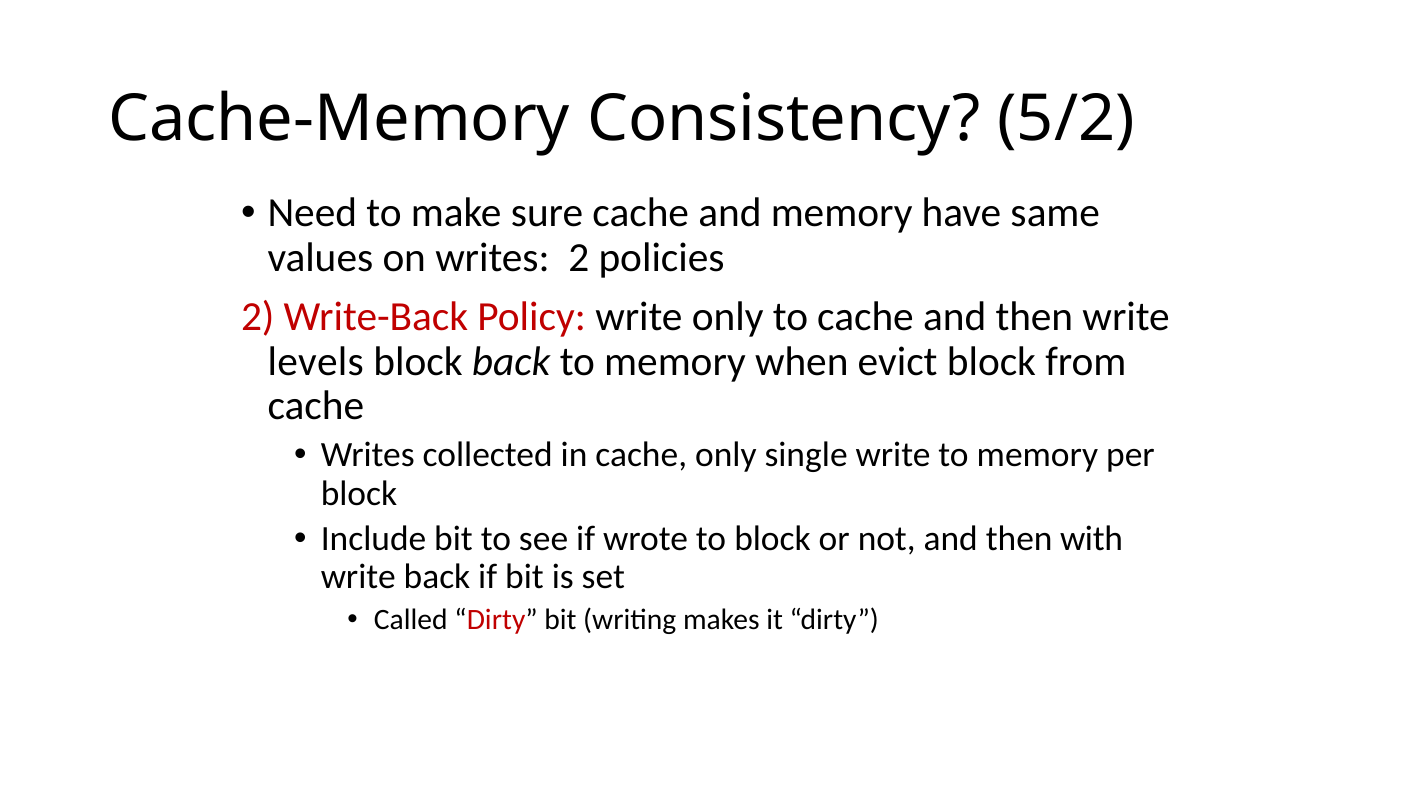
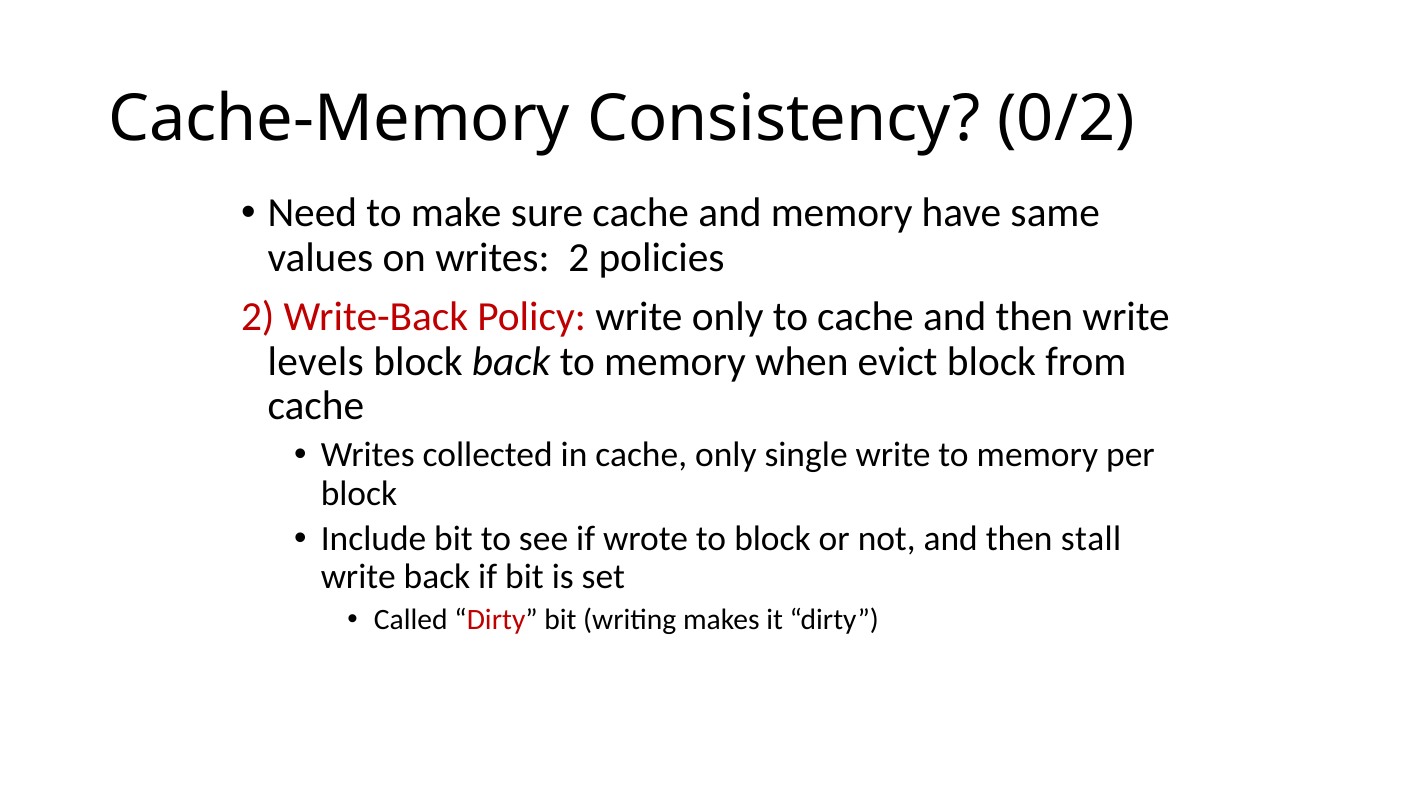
5/2: 5/2 -> 0/2
with: with -> stall
